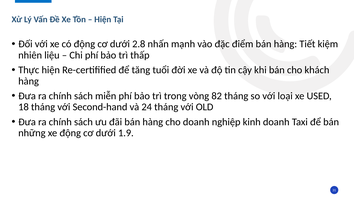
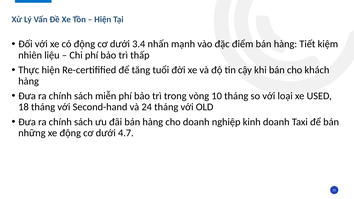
2.8: 2.8 -> 3.4
82: 82 -> 10
1.9: 1.9 -> 4.7
